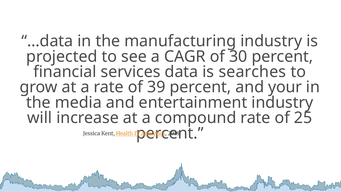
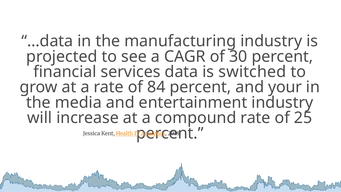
searches: searches -> switched
39: 39 -> 84
